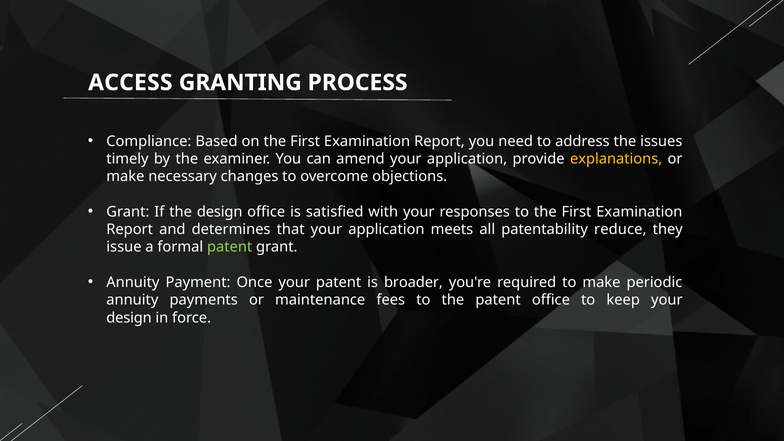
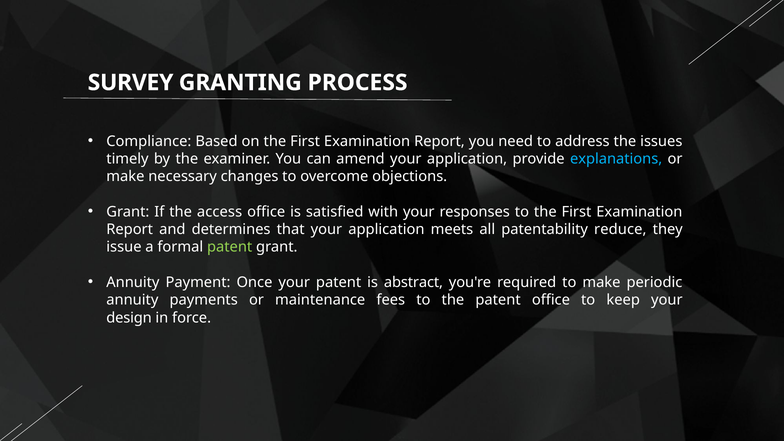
ACCESS: ACCESS -> SURVEY
explanations colour: yellow -> light blue
the design: design -> access
broader: broader -> abstract
